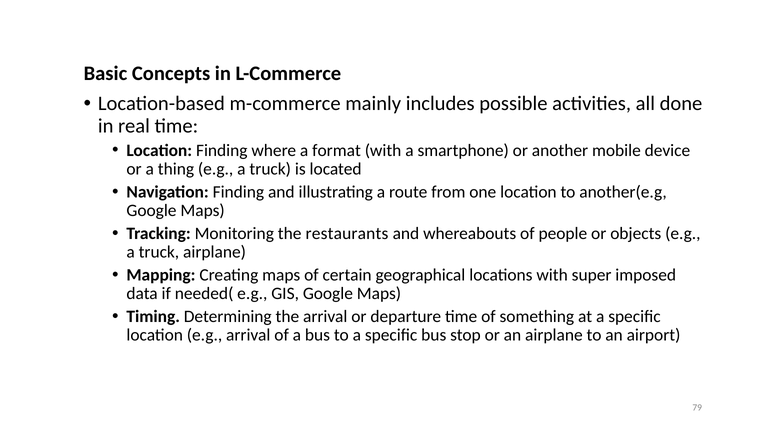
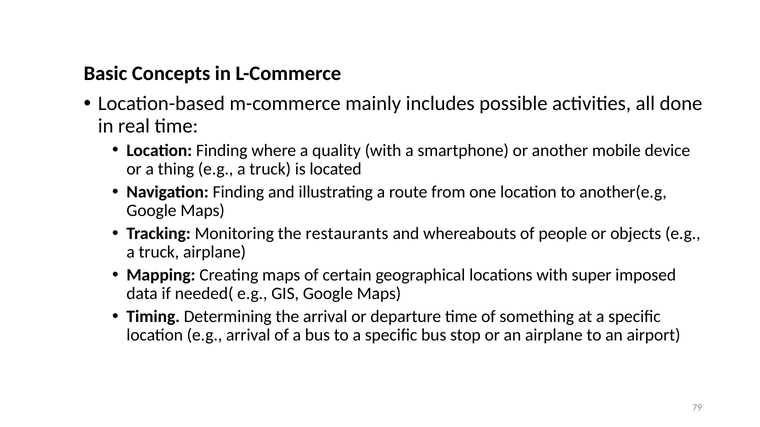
format: format -> quality
